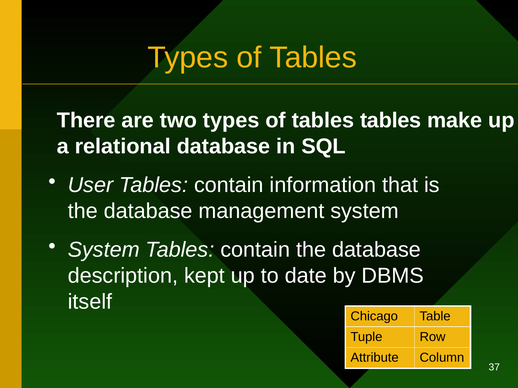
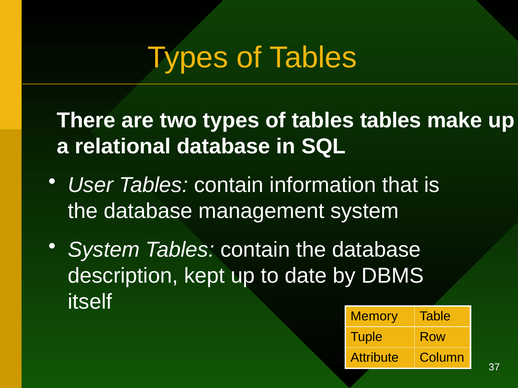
Chicago: Chicago -> Memory
